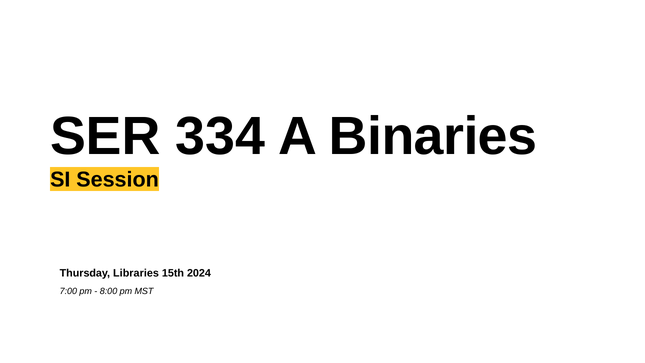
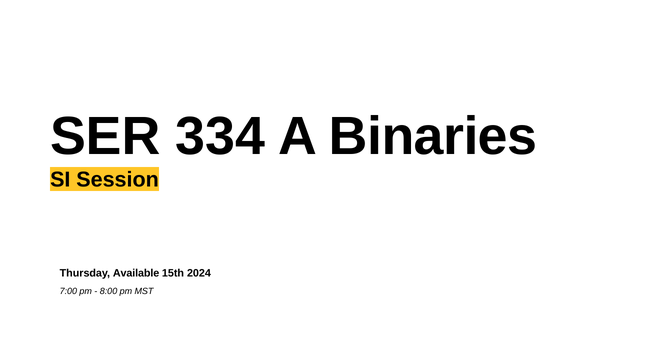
Libraries: Libraries -> Available
